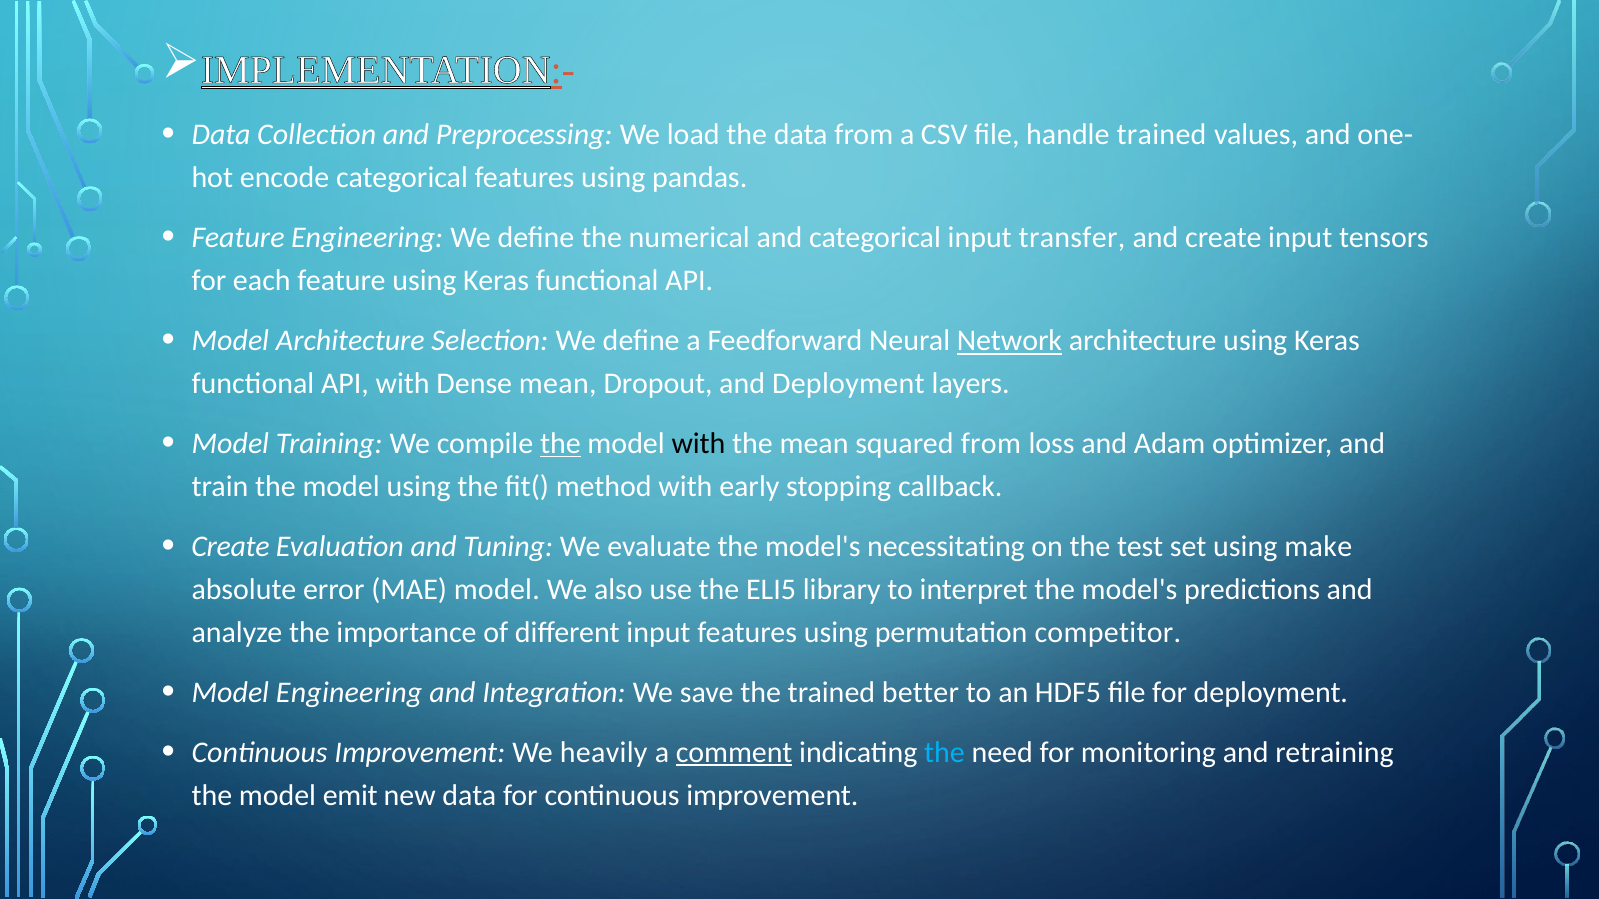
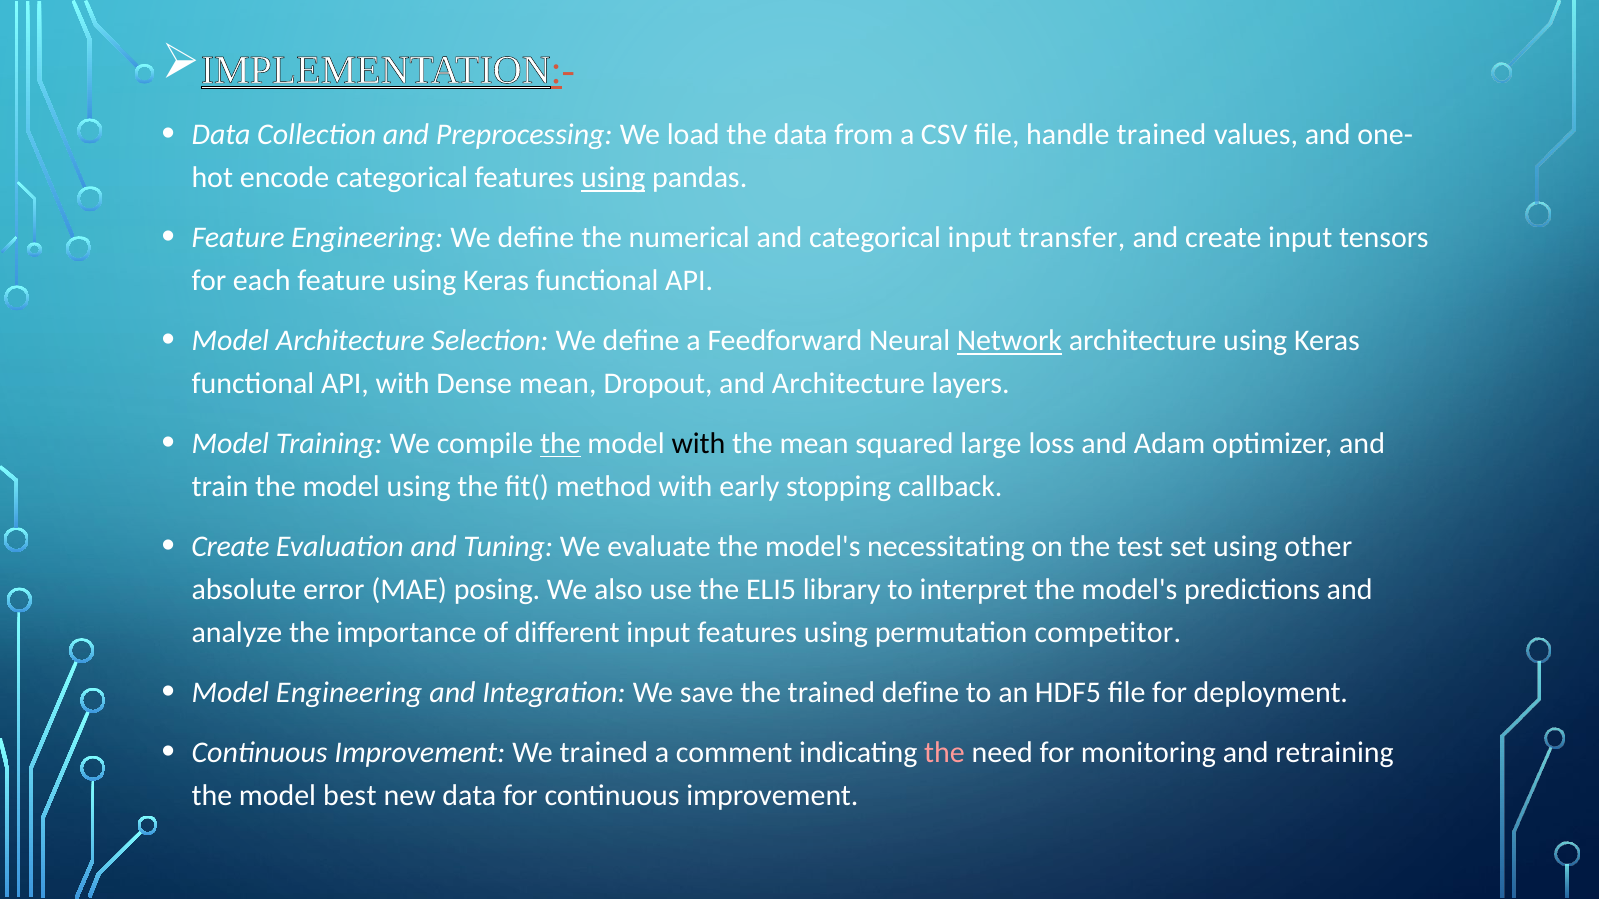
using at (613, 178) underline: none -> present
and Deployment: Deployment -> Architecture
squared from: from -> large
make: make -> other
MAE model: model -> posing
trained better: better -> define
We heavily: heavily -> trained
comment underline: present -> none
the at (944, 753) colour: light blue -> pink
emit: emit -> best
